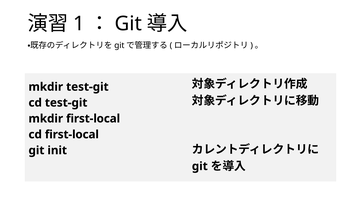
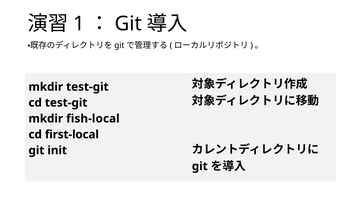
mkdir first-local: first-local -> fish-local
